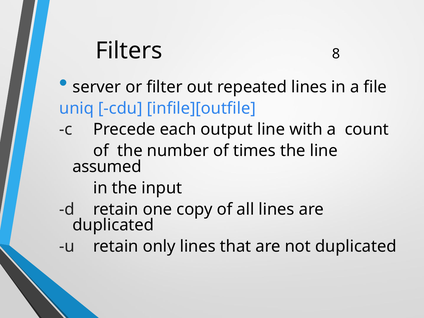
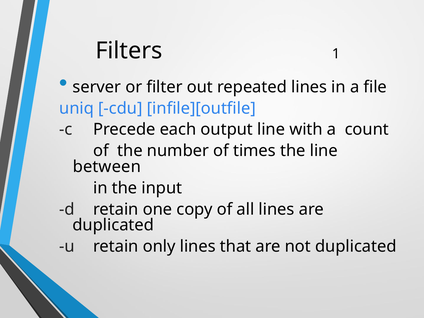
8: 8 -> 1
assumed: assumed -> between
